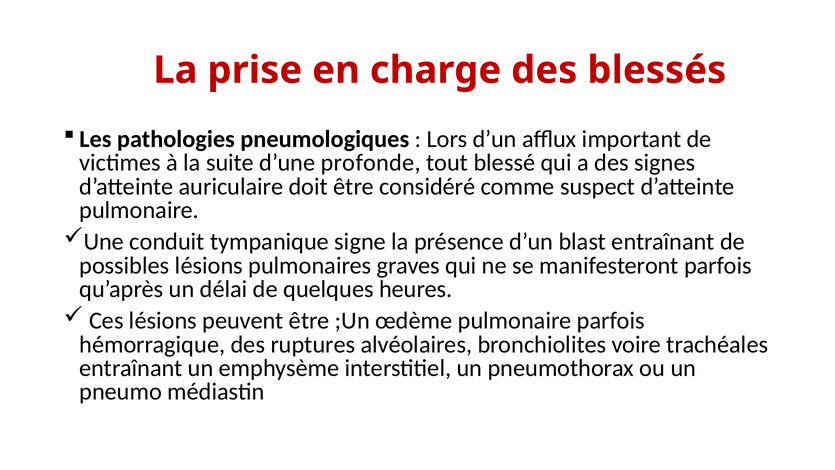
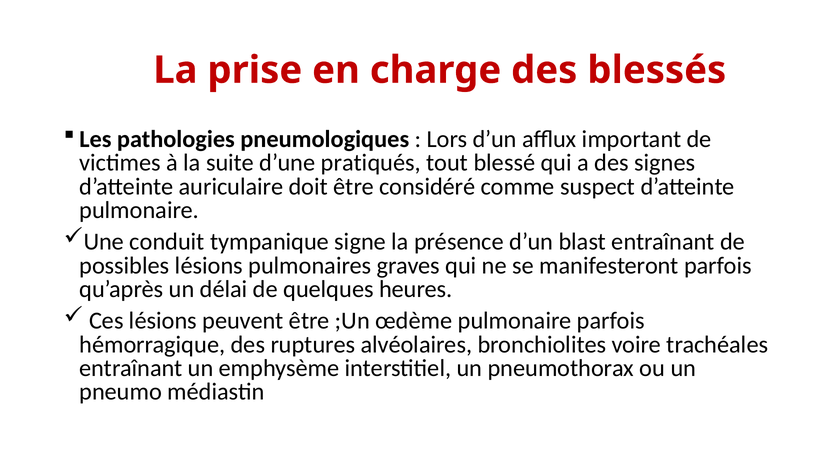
profonde: profonde -> pratiqués
